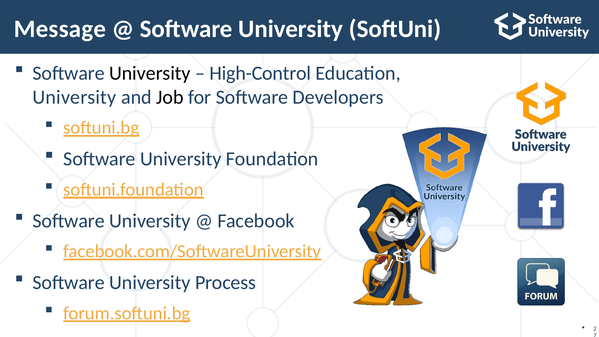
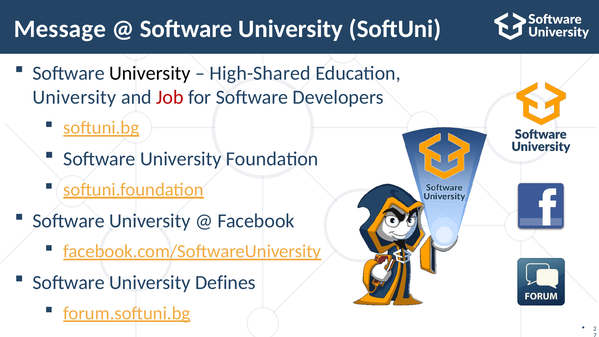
High-Control: High-Control -> High-Shared
Job colour: black -> red
Process: Process -> Defines
